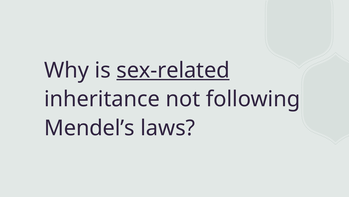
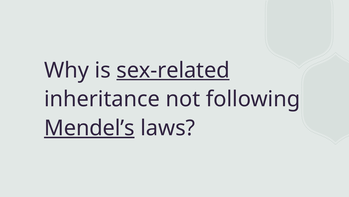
Mendel’s underline: none -> present
